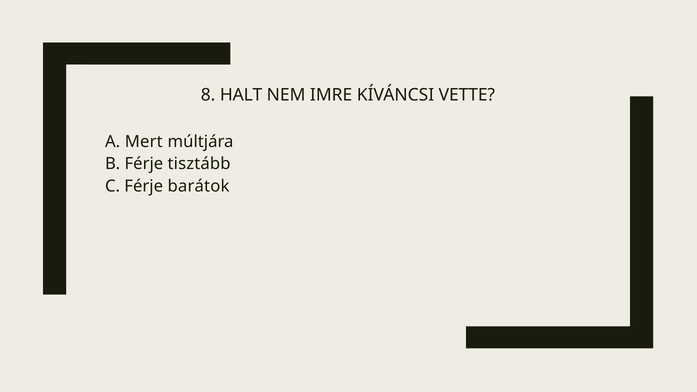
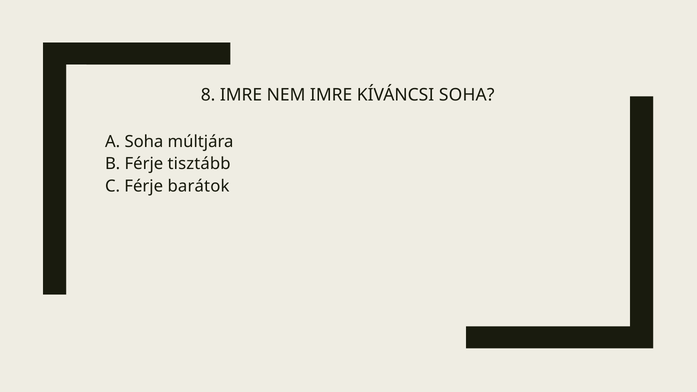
8 HALT: HALT -> IMRE
KÍVÁNCSI VETTE: VETTE -> SOHA
A Mert: Mert -> Soha
